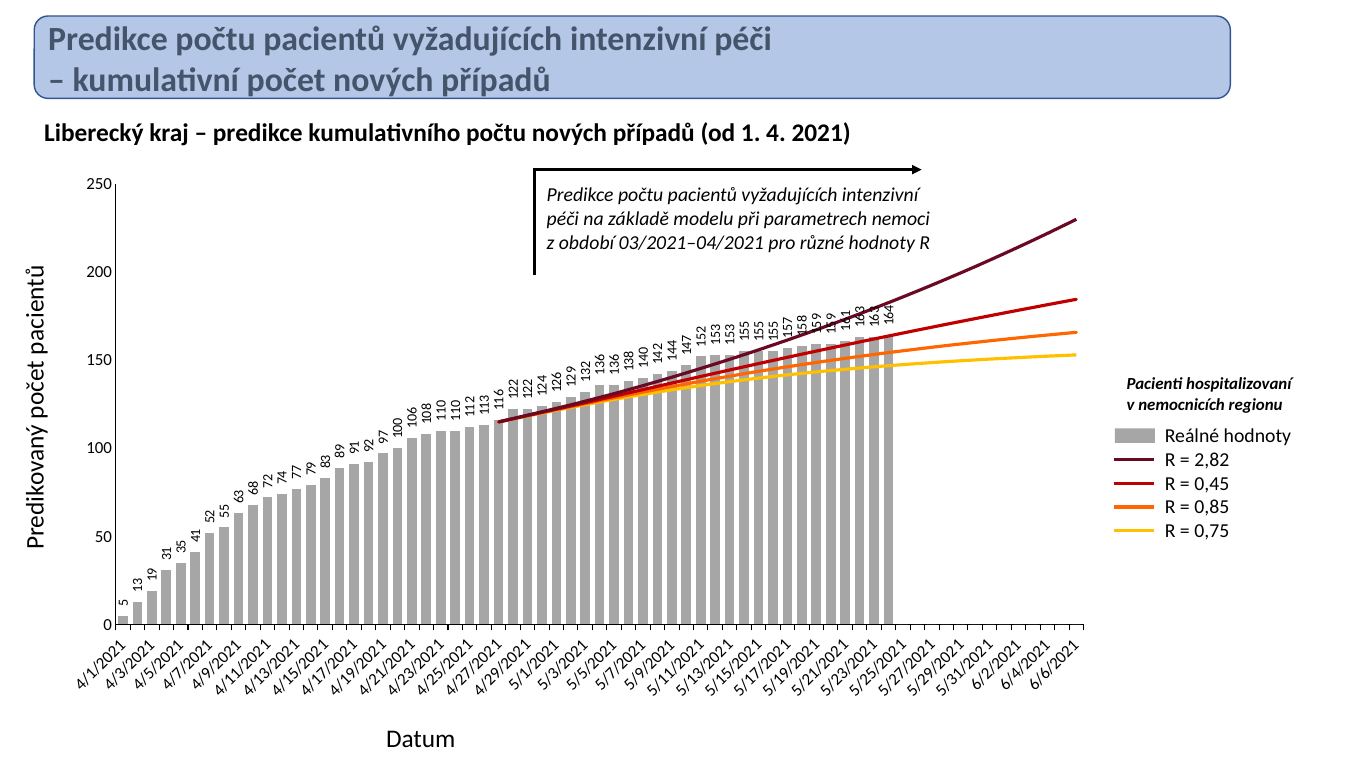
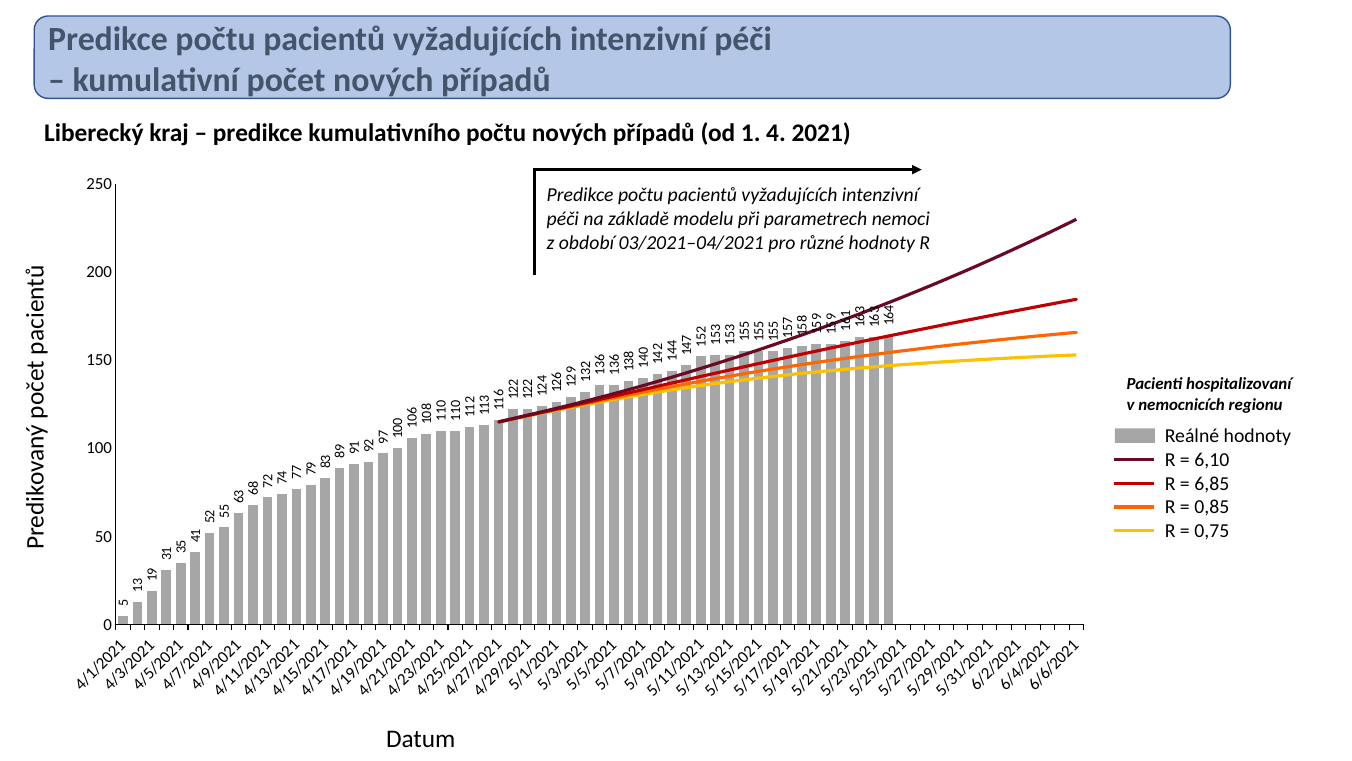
2,82: 2,82 -> 6,10
0,45: 0,45 -> 6,85
